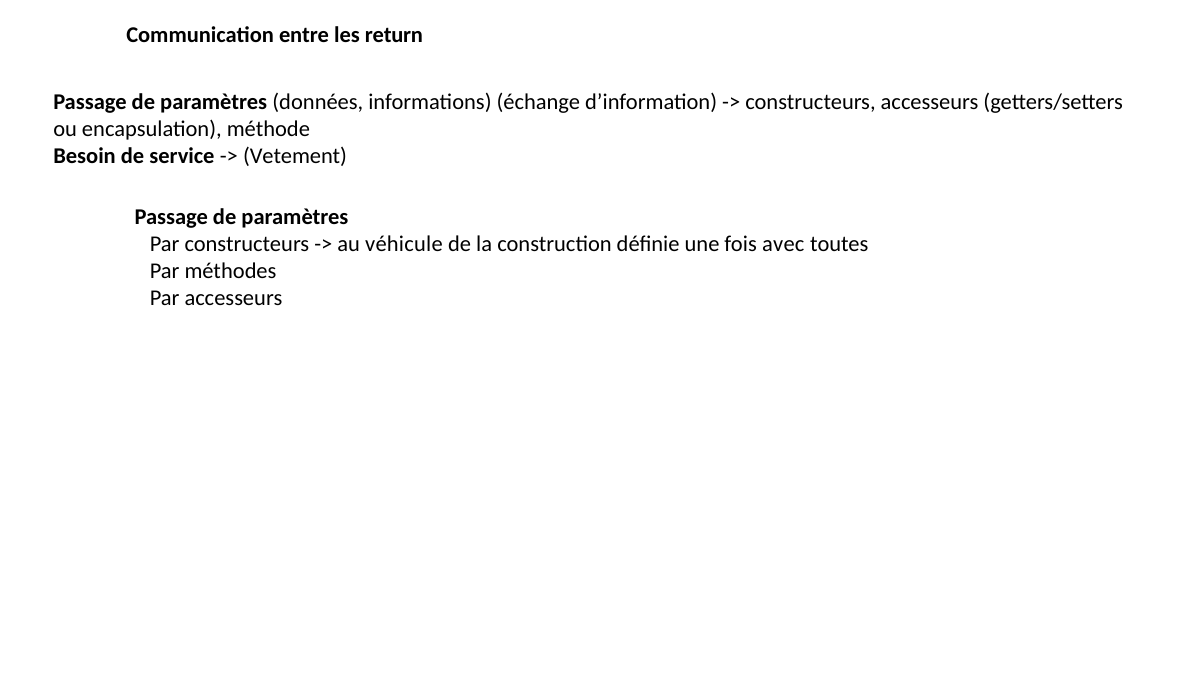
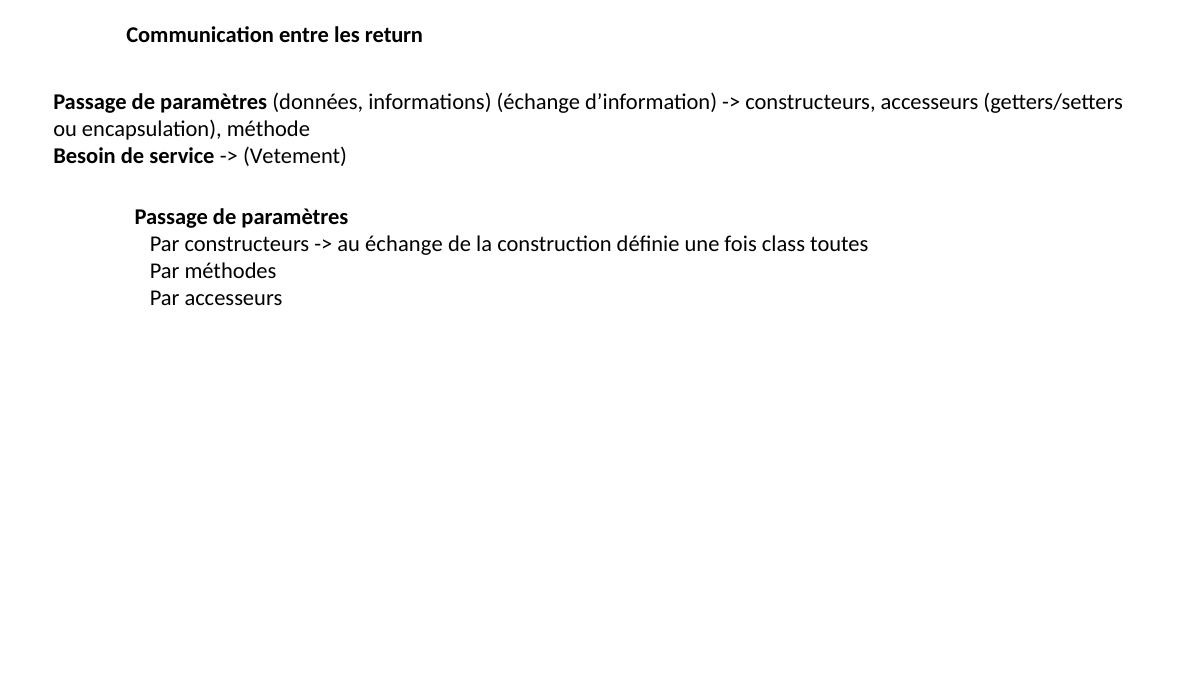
au véhicule: véhicule -> échange
avec: avec -> class
